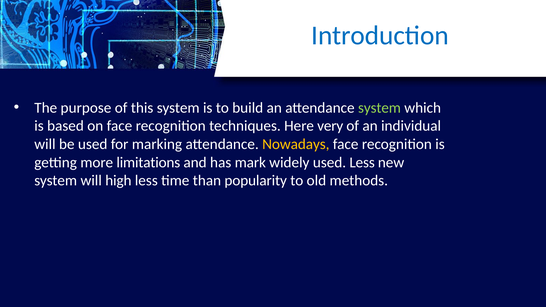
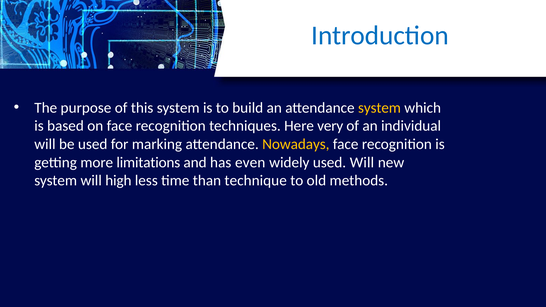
system at (379, 108) colour: light green -> yellow
mark: mark -> even
used Less: Less -> Will
popularity: popularity -> technique
